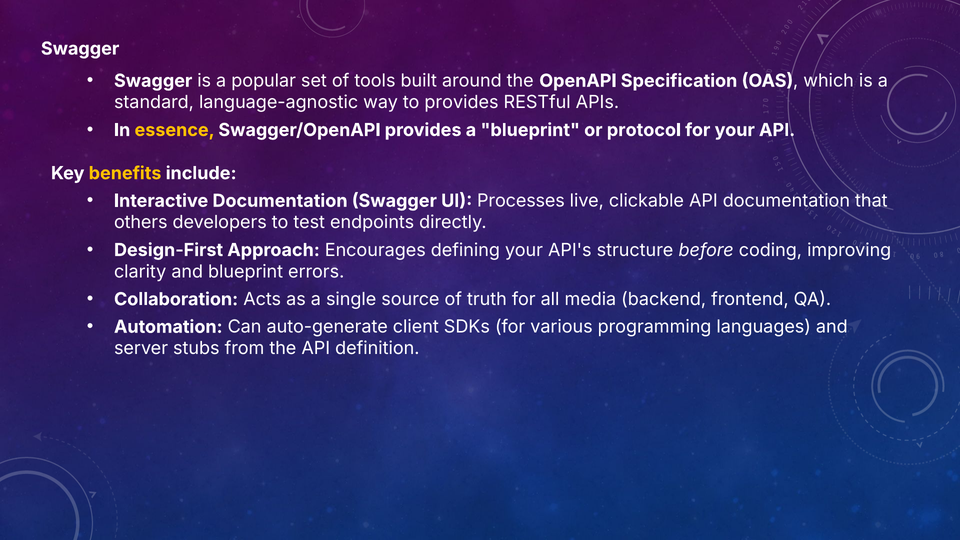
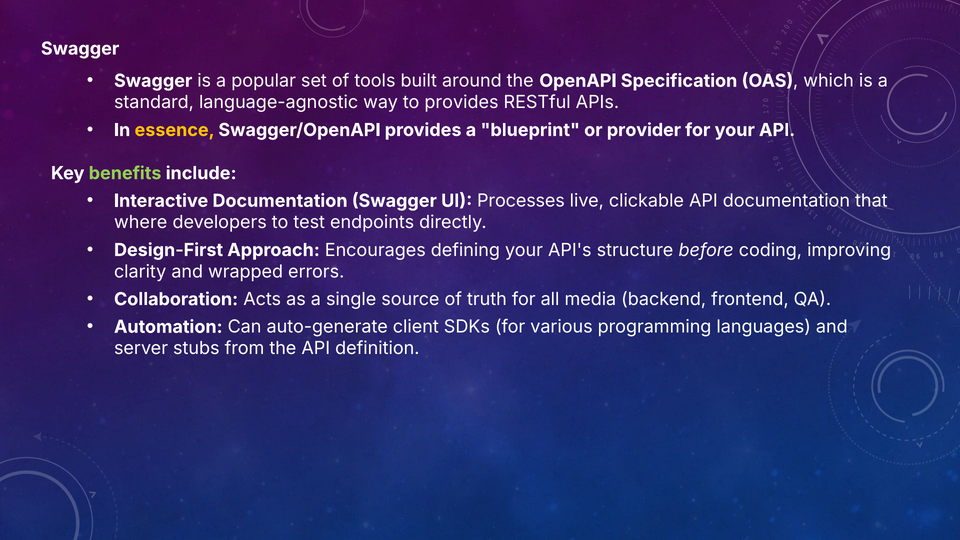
protocol: protocol -> provider
benefits colour: yellow -> light green
others: others -> where
and blueprint: blueprint -> wrapped
